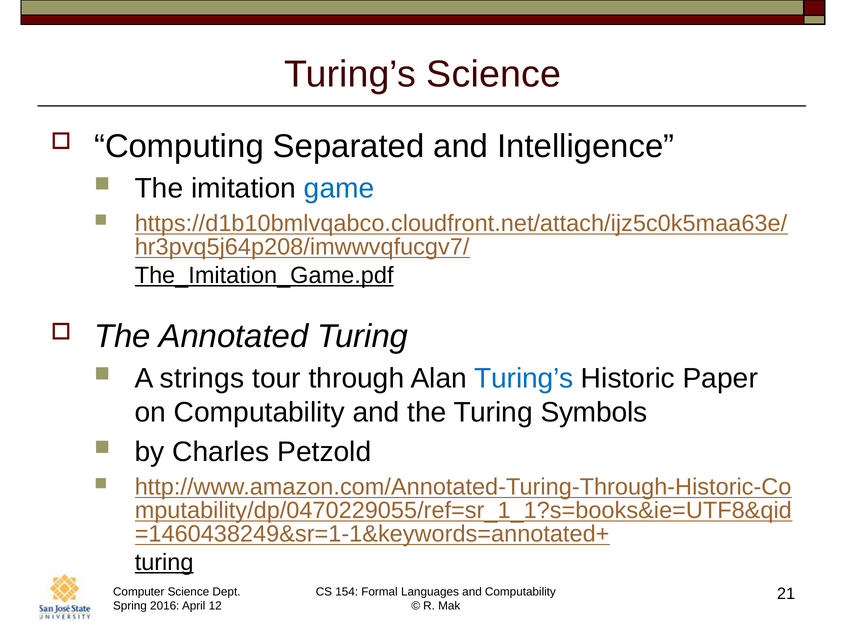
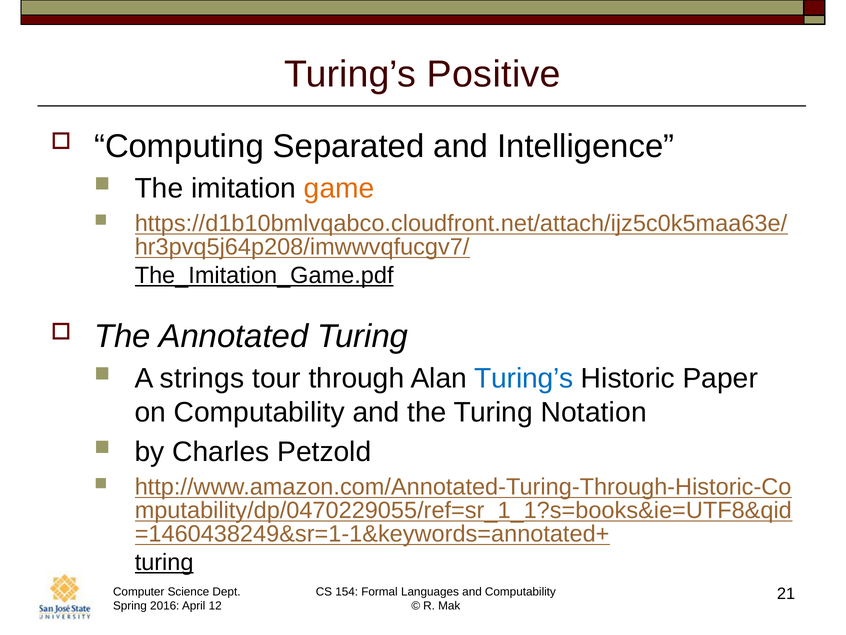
Turing’s Science: Science -> Positive
game colour: blue -> orange
Symbols: Symbols -> Notation
